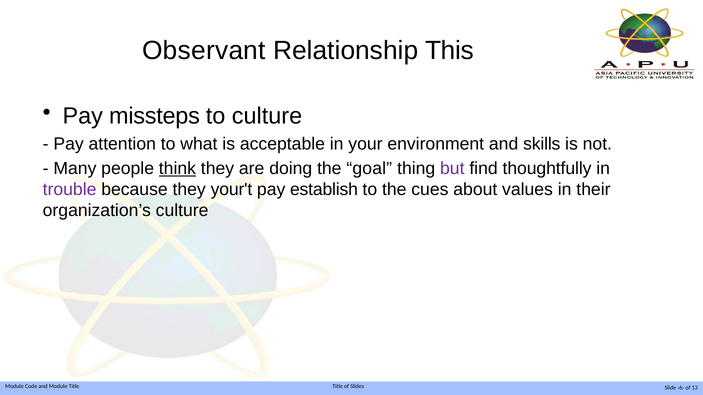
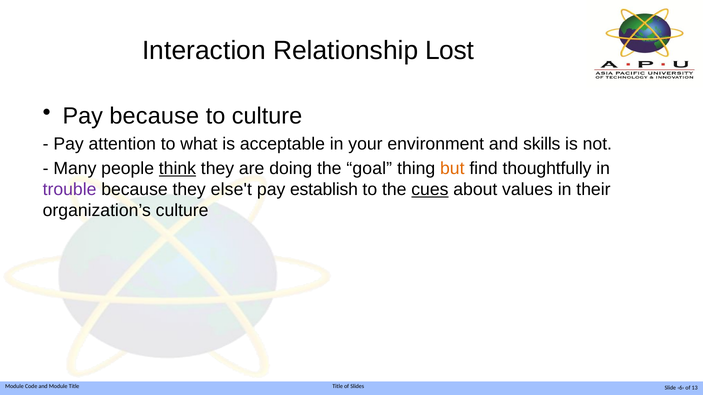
Observant: Observant -> Interaction
This: This -> Lost
Pay missteps: missteps -> because
but colour: purple -> orange
your't: your't -> else't
cues underline: none -> present
